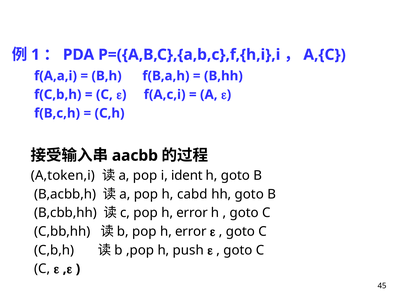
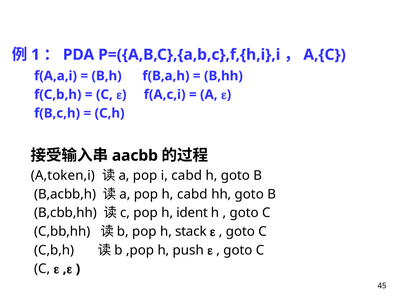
i ident: ident -> cabd
c pop h error: error -> ident
b pop h error: error -> stack
